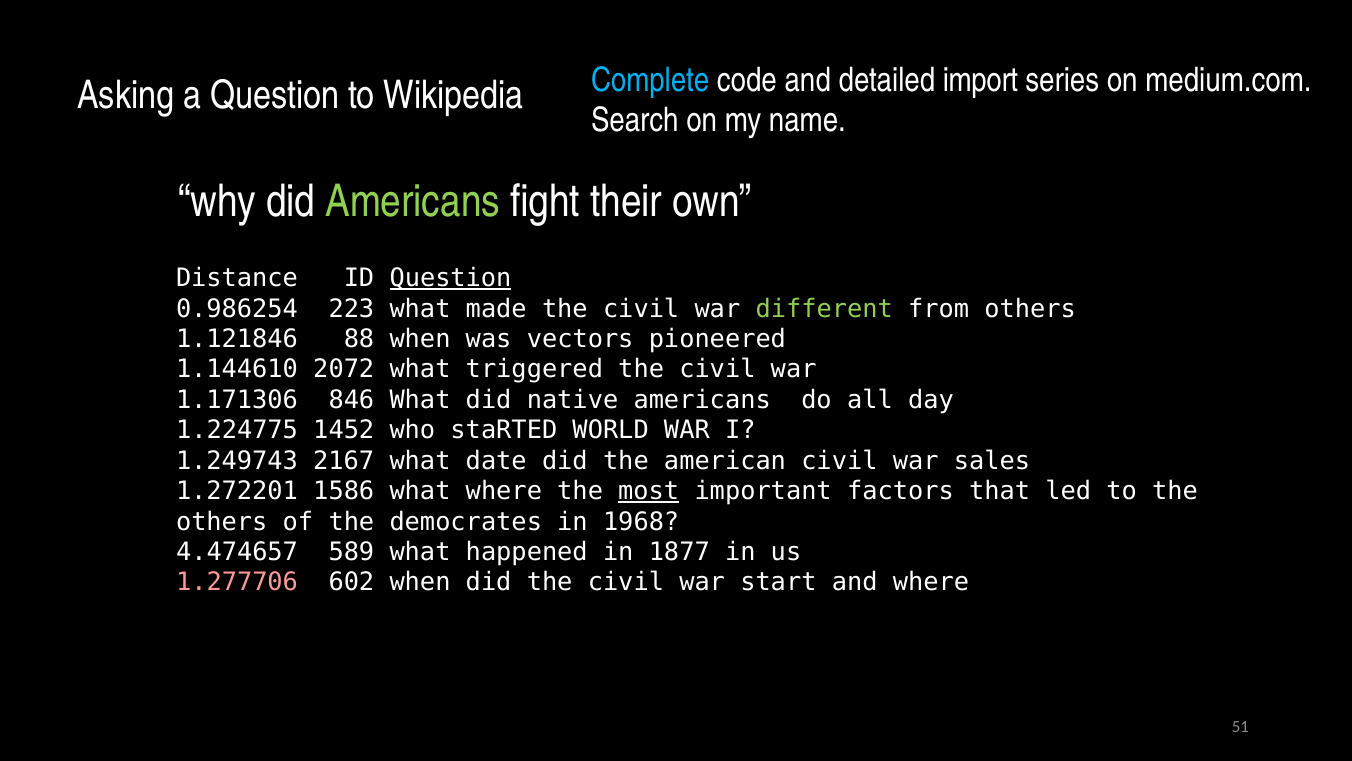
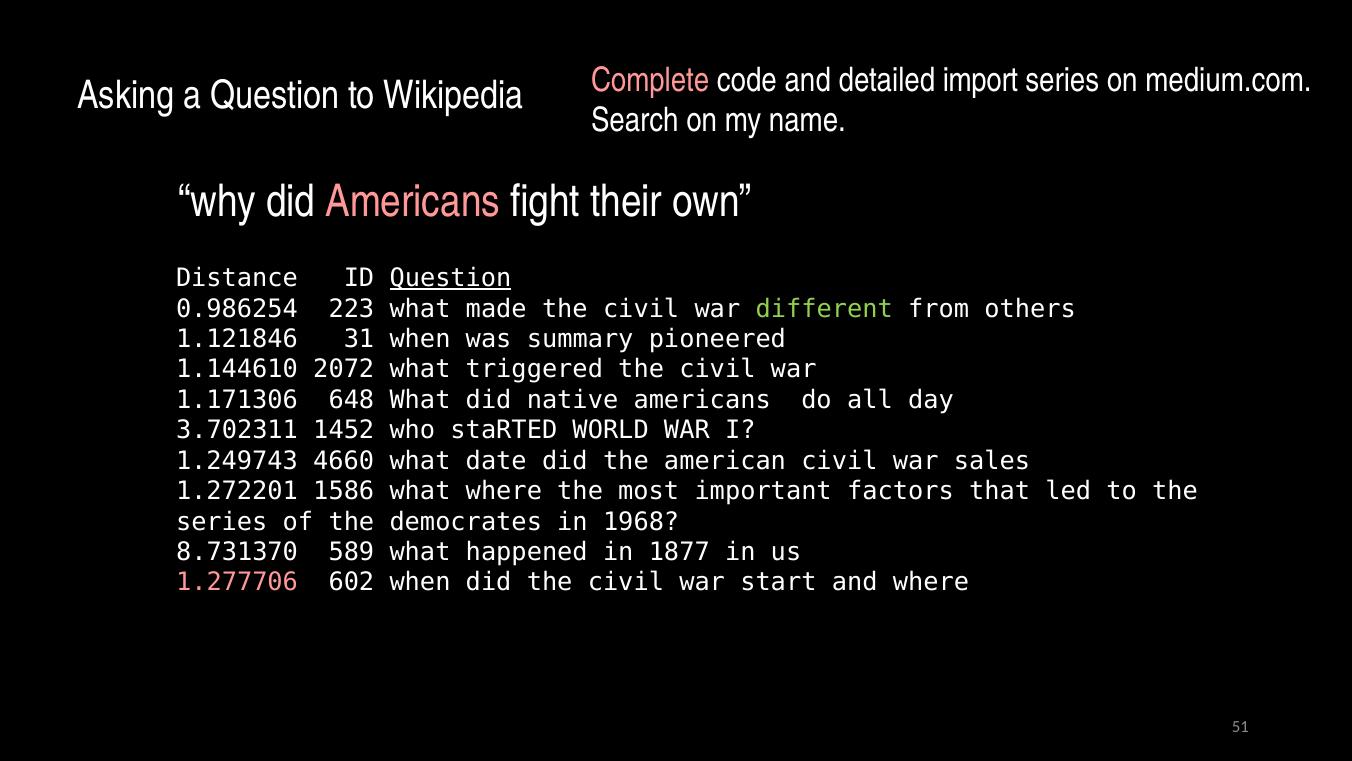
Complete colour: light blue -> pink
Americans at (413, 202) colour: light green -> pink
88: 88 -> 31
vectors: vectors -> summary
846: 846 -> 648
1.224775: 1.224775 -> 3.702311
2167: 2167 -> 4660
most underline: present -> none
others at (222, 521): others -> series
4.474657: 4.474657 -> 8.731370
